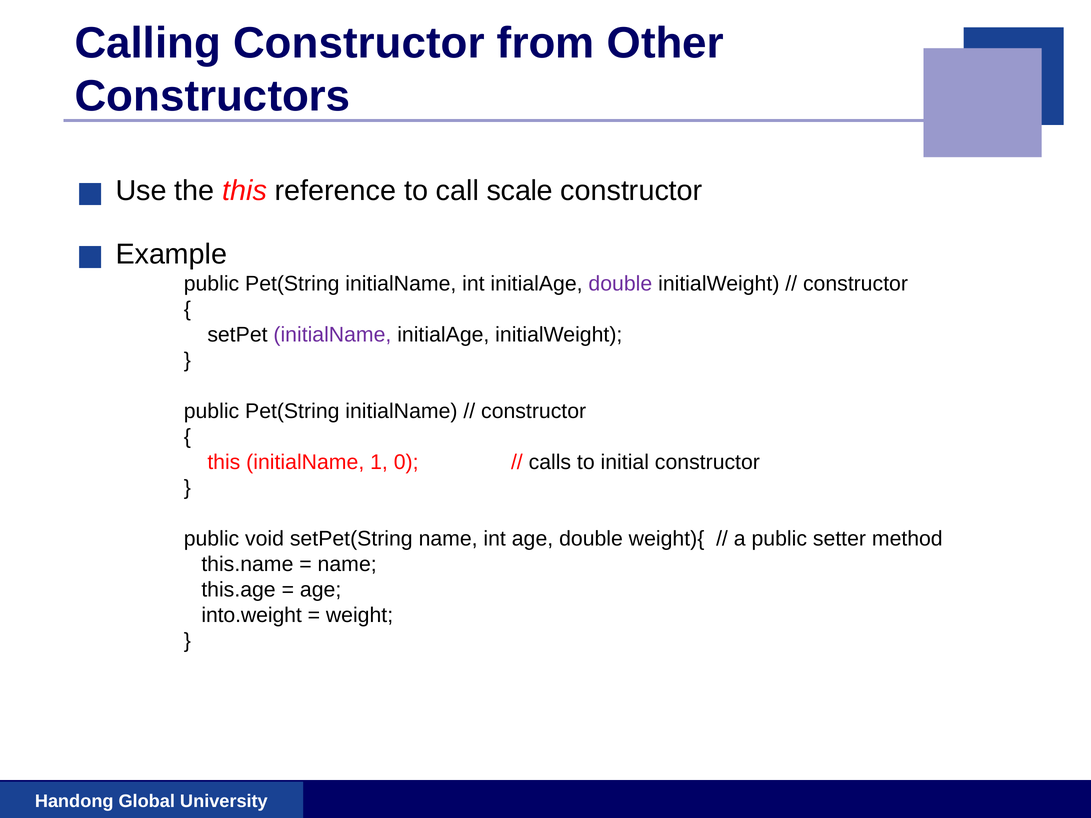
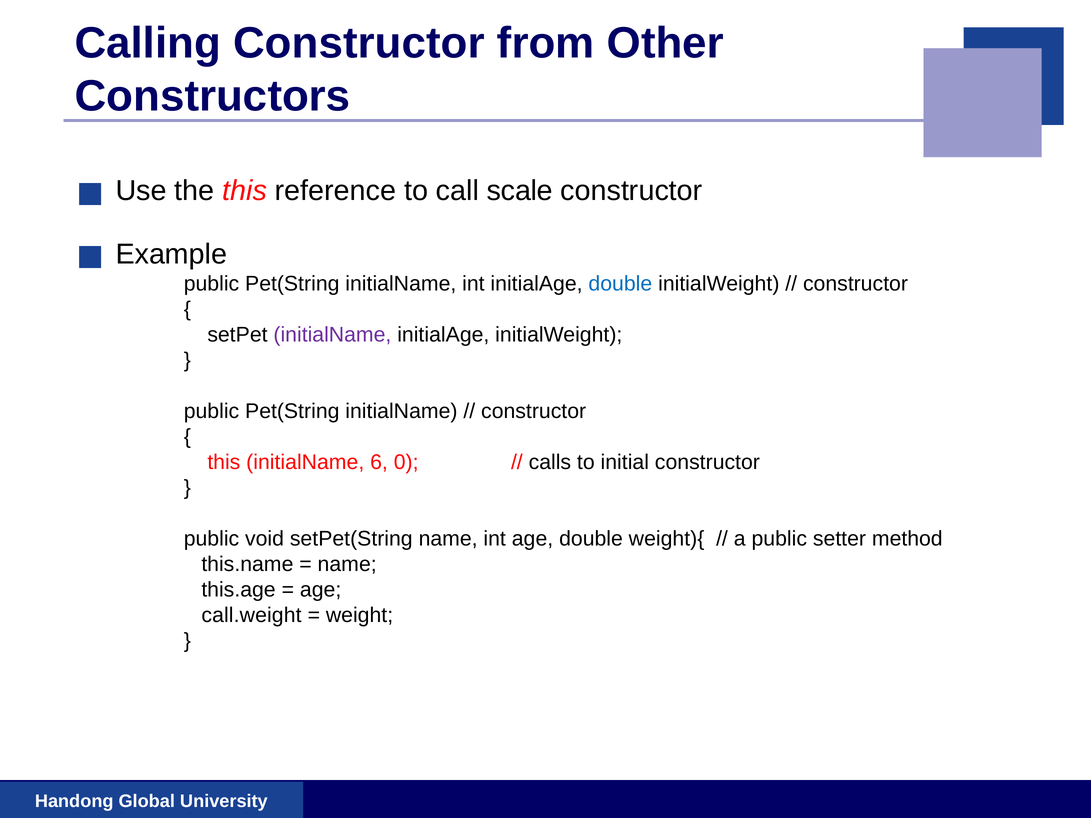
double at (620, 284) colour: purple -> blue
1: 1 -> 6
into.weight: into.weight -> call.weight
